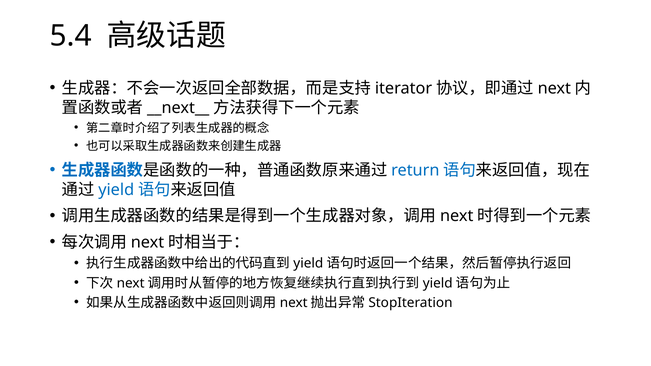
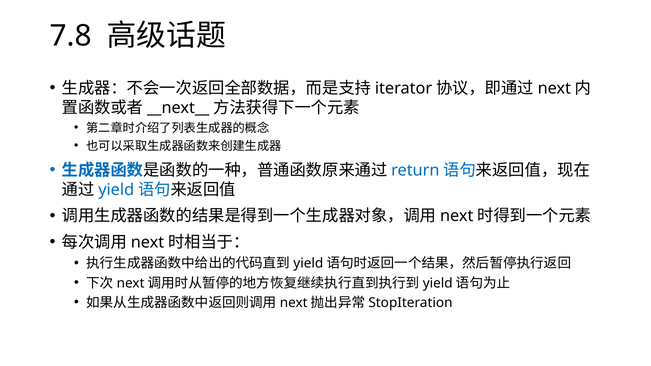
5.4: 5.4 -> 7.8
